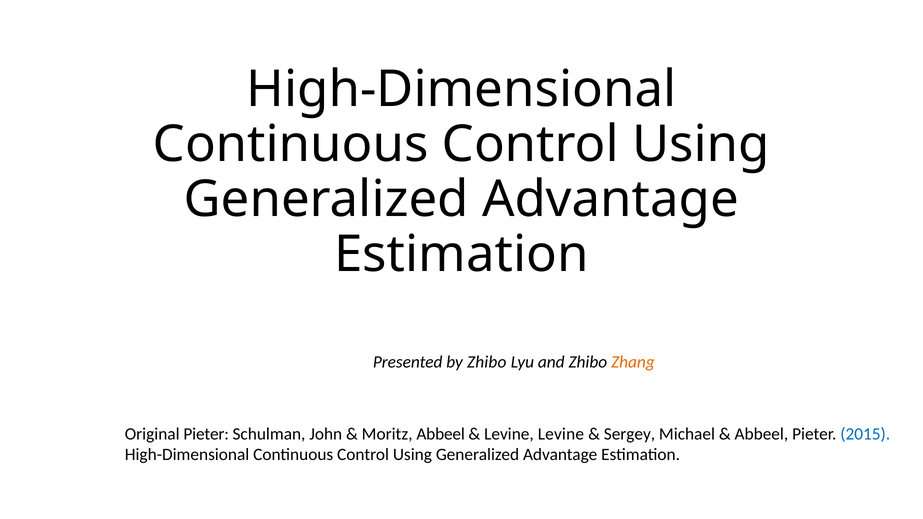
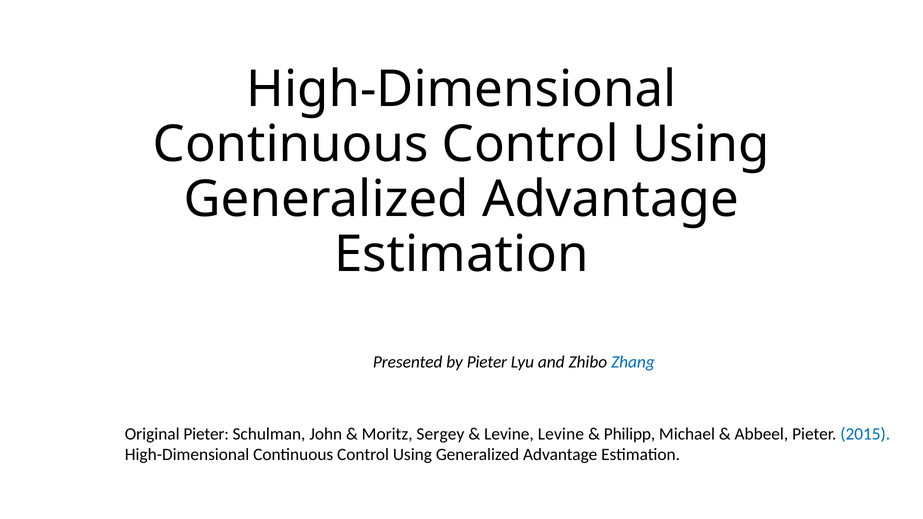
by Zhibo: Zhibo -> Pieter
Zhang colour: orange -> blue
Moritz Abbeel: Abbeel -> Sergey
Sergey: Sergey -> Philipp
